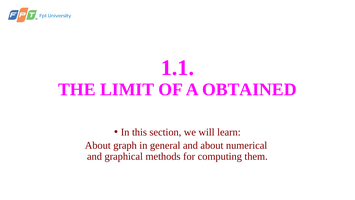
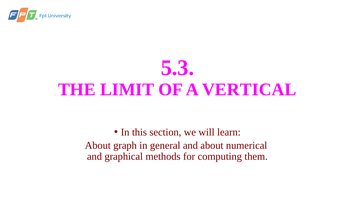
1.1: 1.1 -> 5.3
OBTAINED: OBTAINED -> VERTICAL
